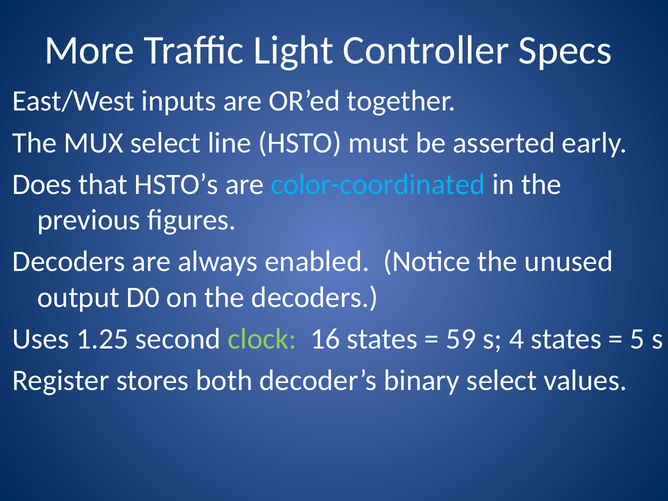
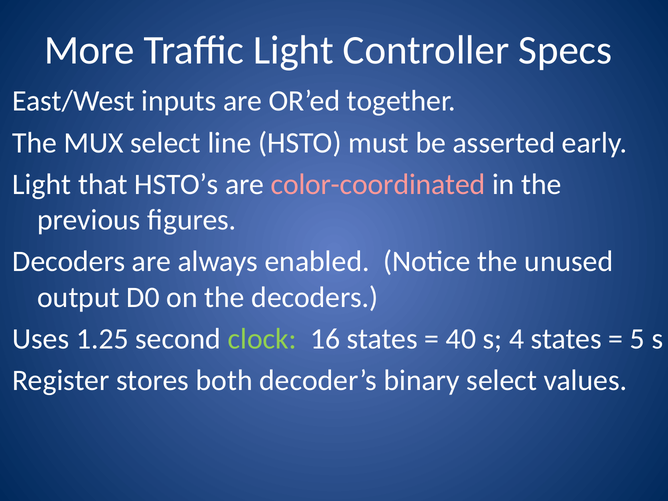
Does at (42, 184): Does -> Light
color-coordinated colour: light blue -> pink
59: 59 -> 40
